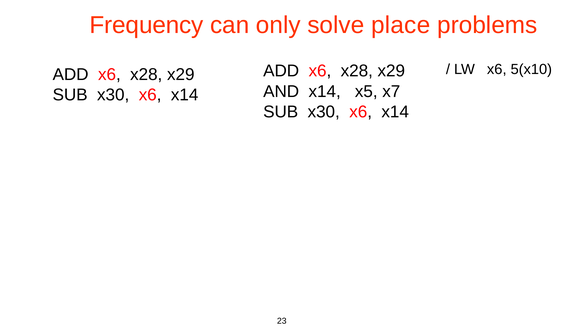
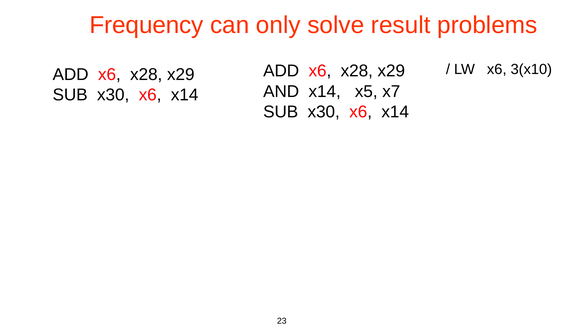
place: place -> result
5(x10: 5(x10 -> 3(x10
